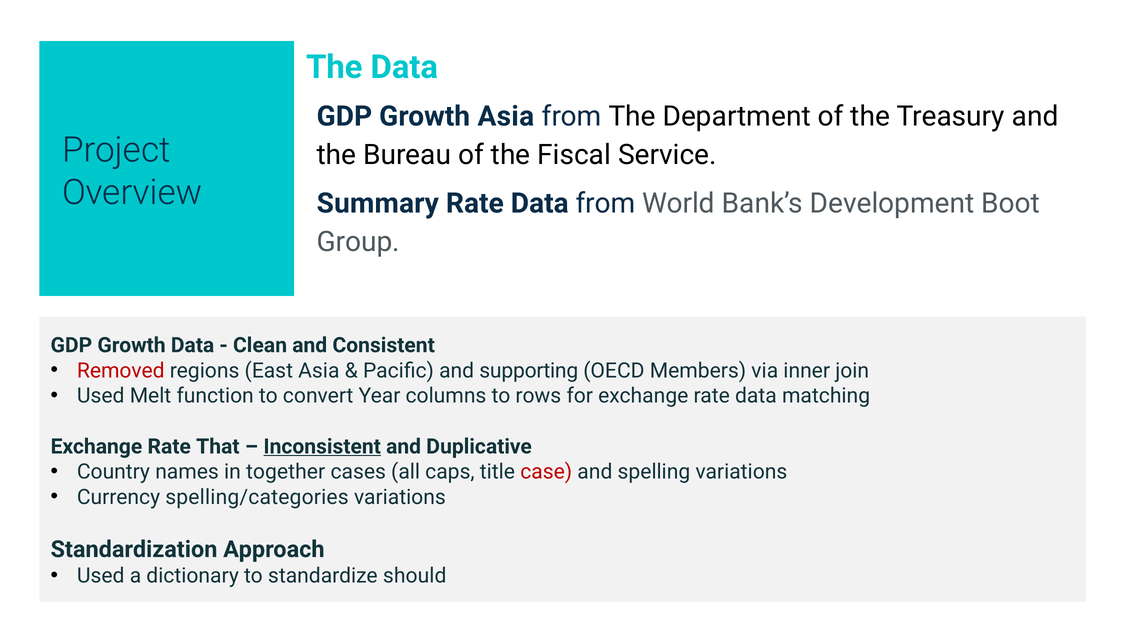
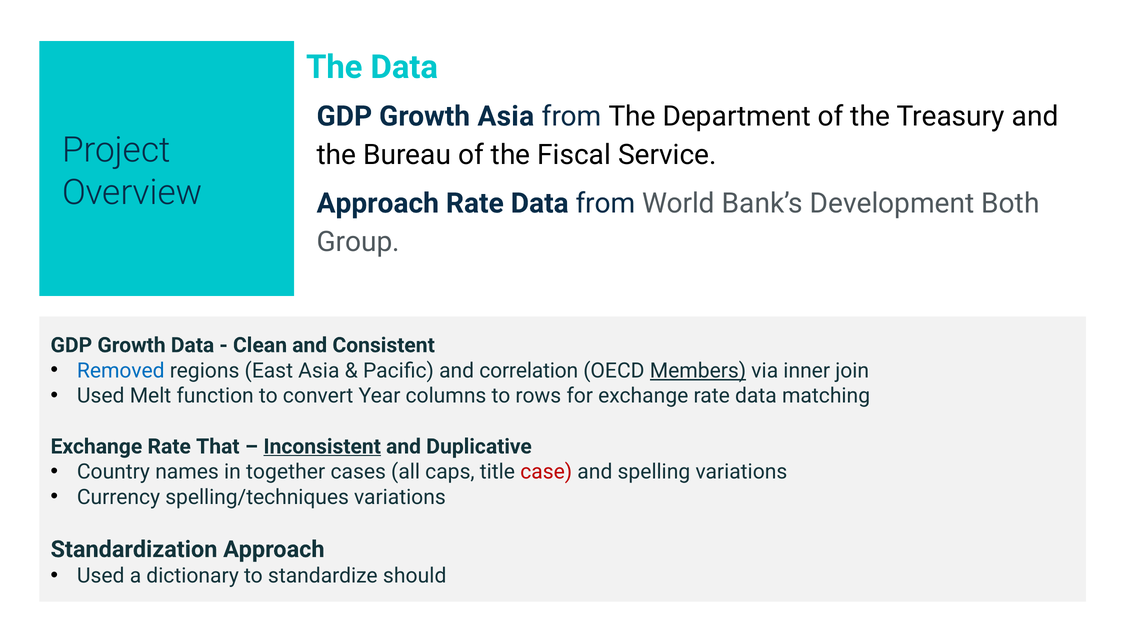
Summary at (378, 203): Summary -> Approach
Boot: Boot -> Both
Removed colour: red -> blue
supporting: supporting -> correlation
Members underline: none -> present
spelling/categories: spelling/categories -> spelling/techniques
